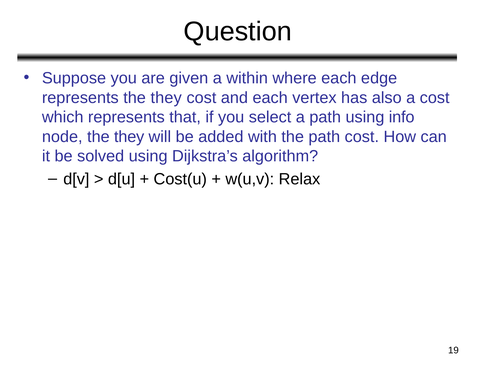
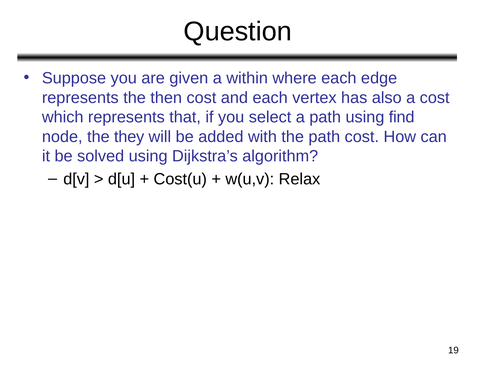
represents the they: they -> then
info: info -> find
